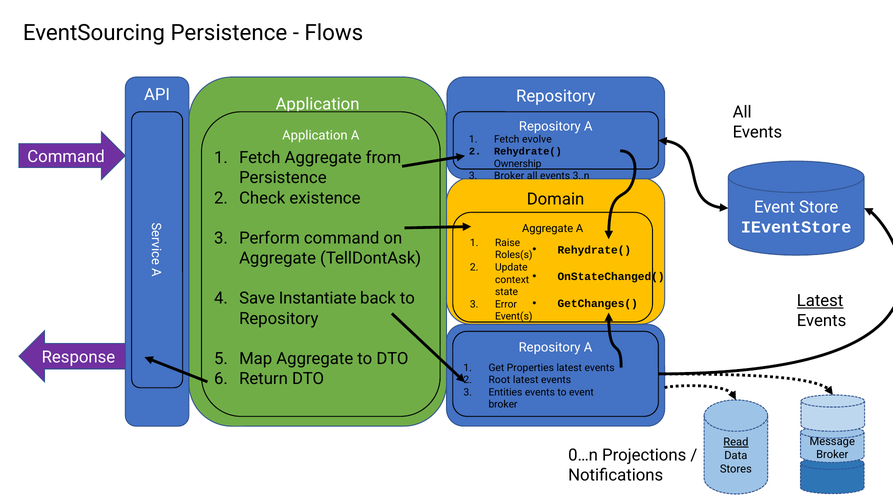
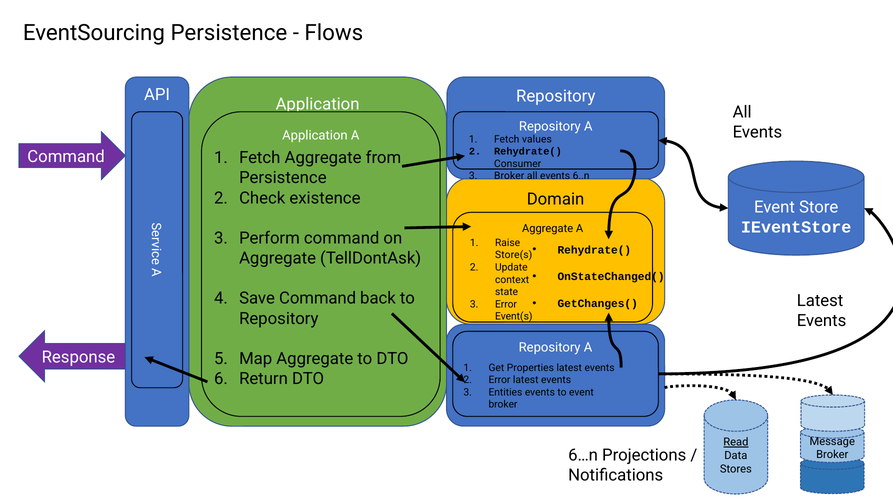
evolve: evolve -> values
Ownership: Ownership -> Consumer
3..n: 3..n -> 6..n
Roles(s: Roles(s -> Store(s
Save Instantiate: Instantiate -> Command
Latest at (820, 301) underline: present -> none
Root at (499, 380): Root -> Error
0…n: 0…n -> 6…n
